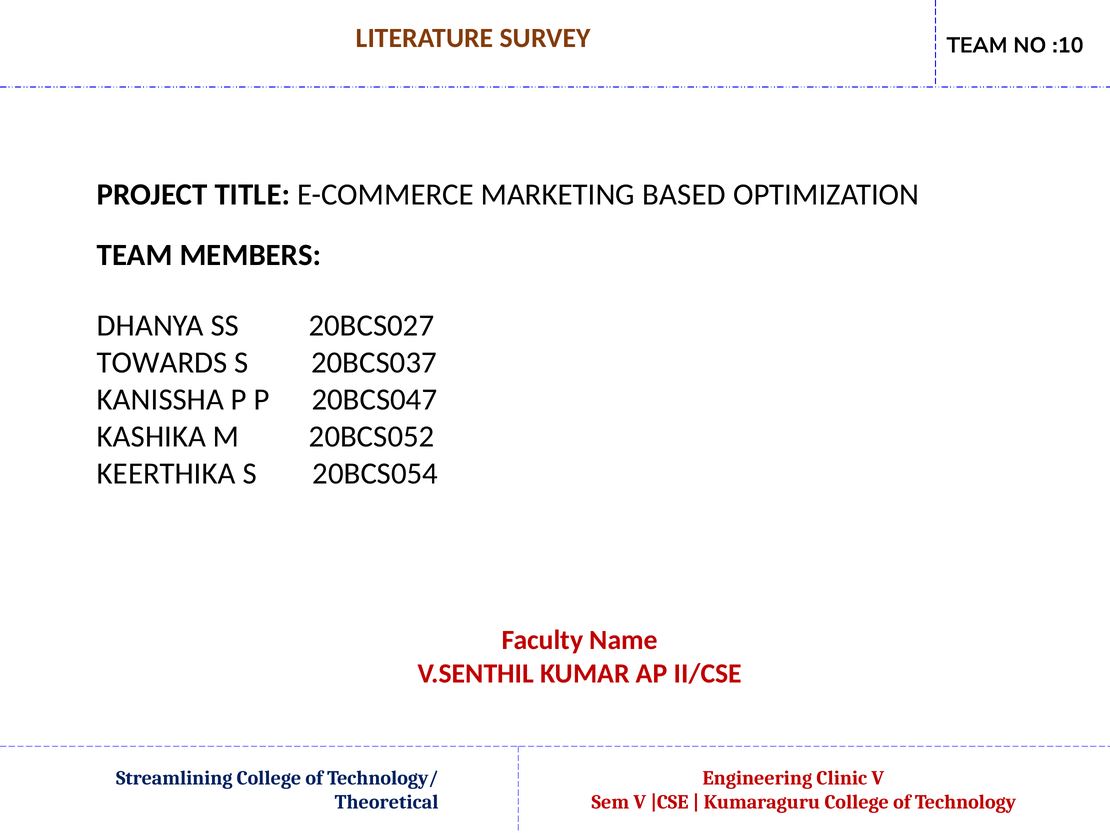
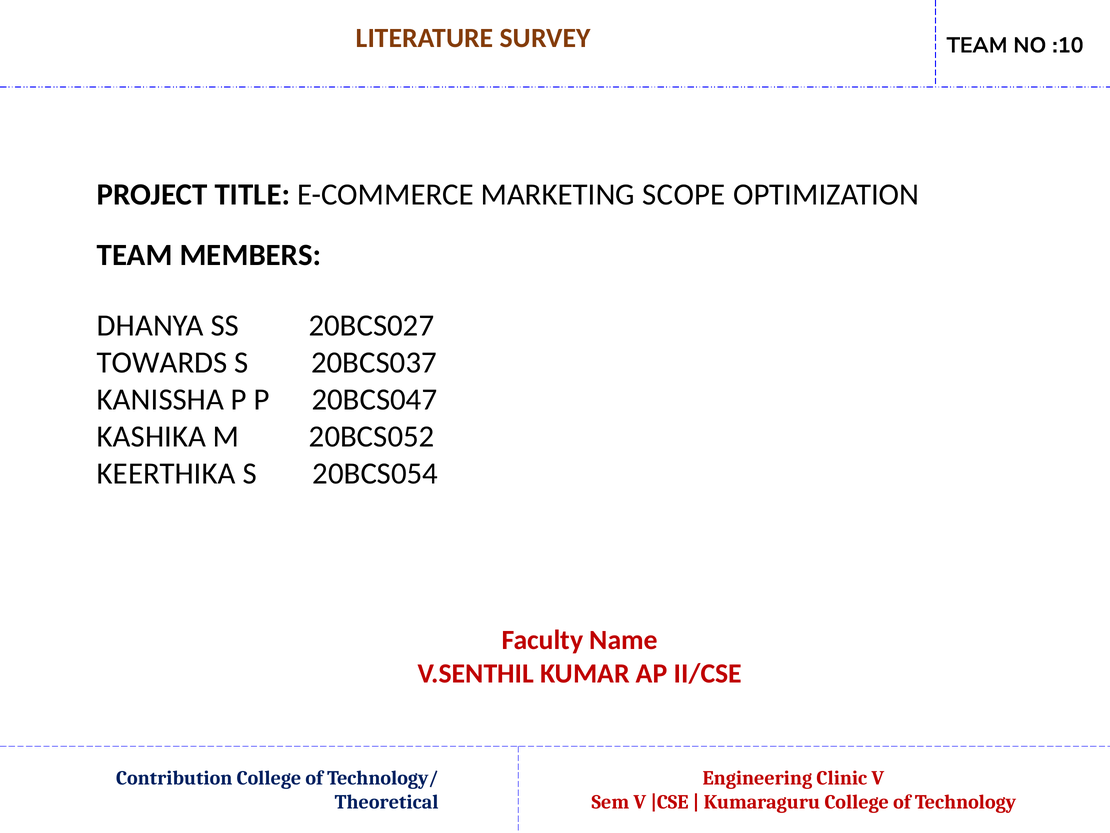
BASED: BASED -> SCOPE
Streamlining: Streamlining -> Contribution
